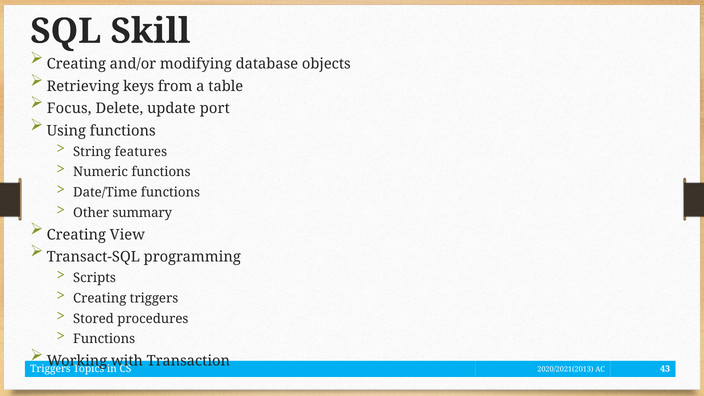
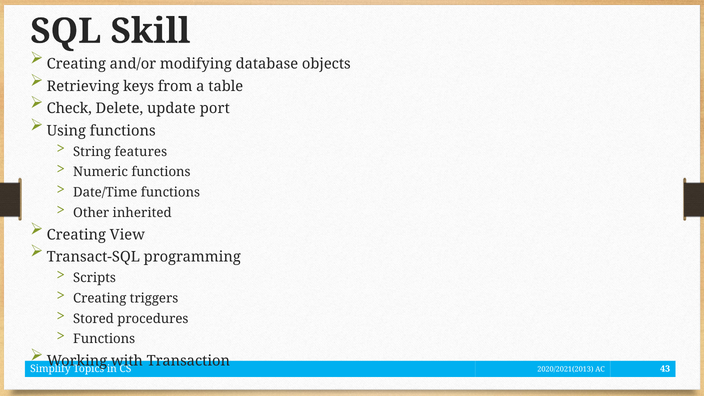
Focus: Focus -> Check
summary: summary -> inherited
Triggers at (50, 369): Triggers -> Simplify
